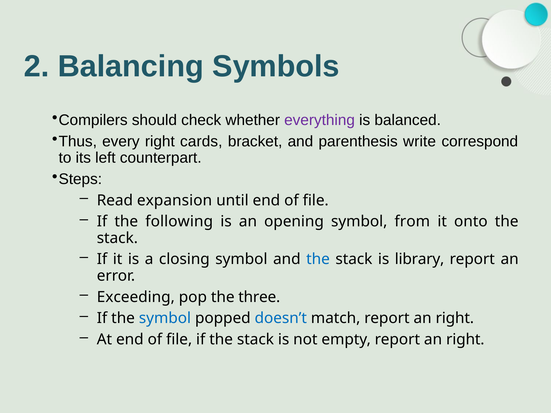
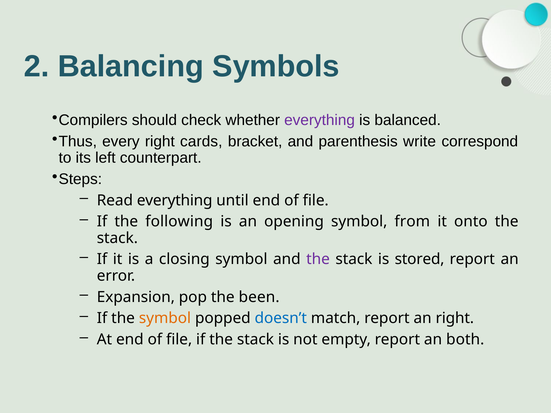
Read expansion: expansion -> everything
the at (318, 259) colour: blue -> purple
library: library -> stored
Exceeding: Exceeding -> Expansion
three: three -> been
symbol at (165, 318) colour: blue -> orange
empty report an right: right -> both
